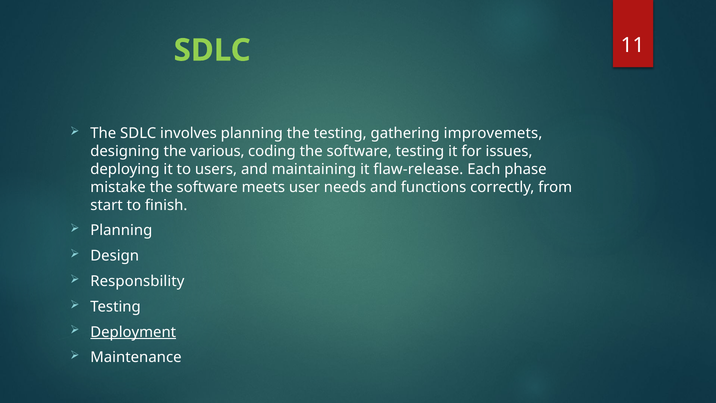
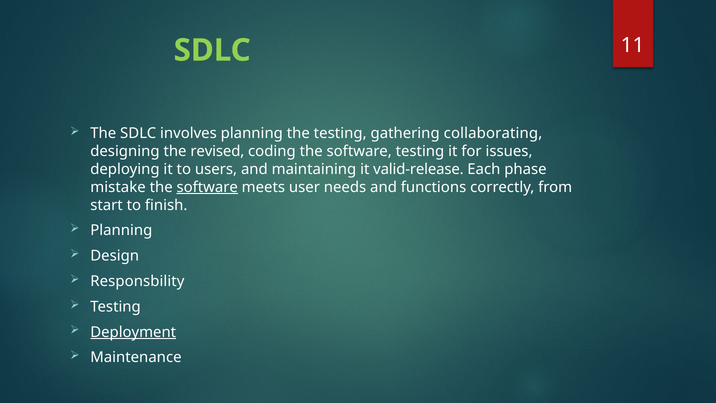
improvemets: improvemets -> collaborating
various: various -> revised
flaw-release: flaw-release -> valid-release
software at (207, 187) underline: none -> present
